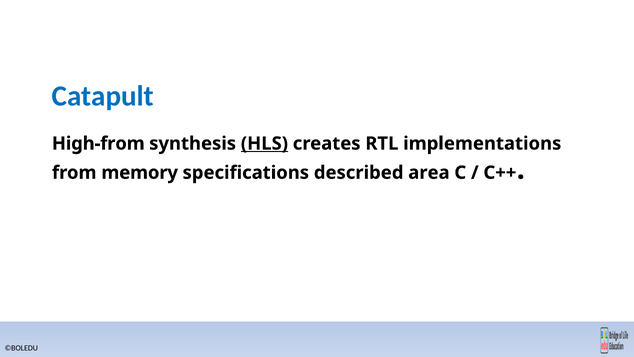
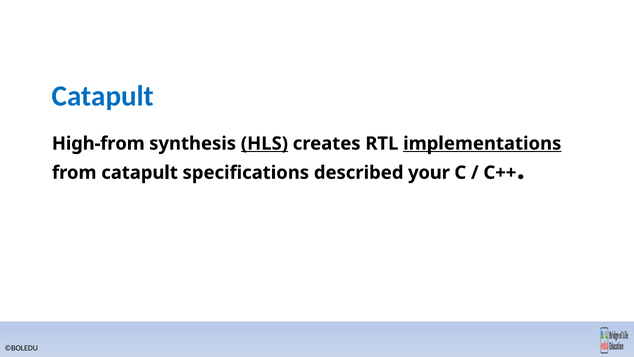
implementations underline: none -> present
from memory: memory -> catapult
area: area -> your
